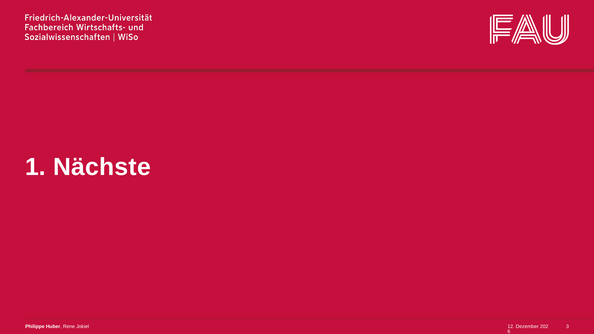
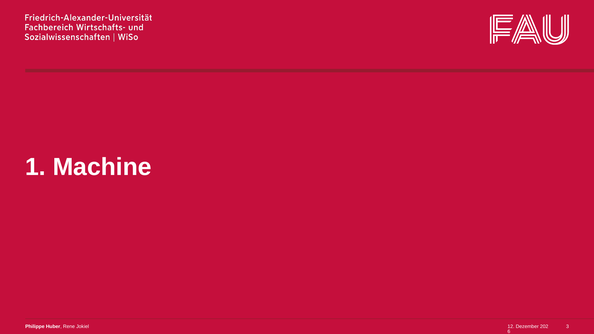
Nächste: Nächste -> Machine
